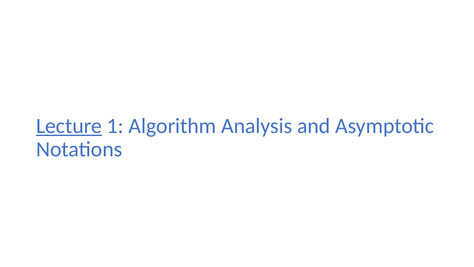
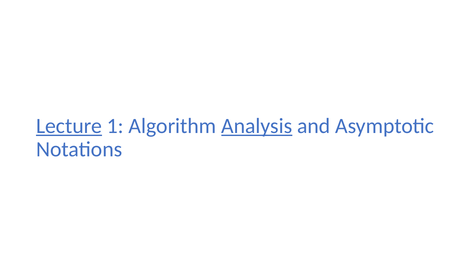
Analysis underline: none -> present
